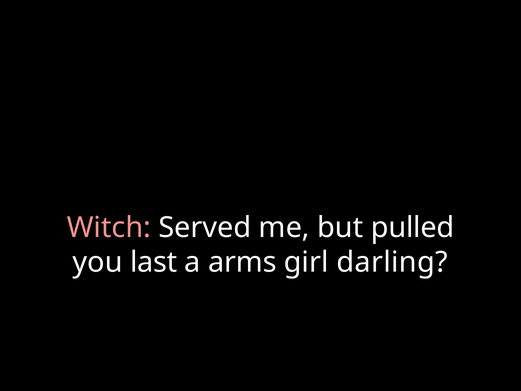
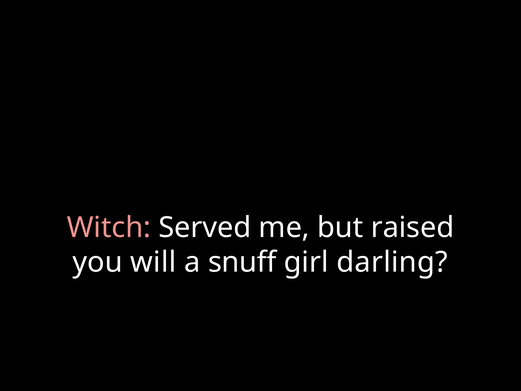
pulled: pulled -> raised
last: last -> will
arms: arms -> snuff
